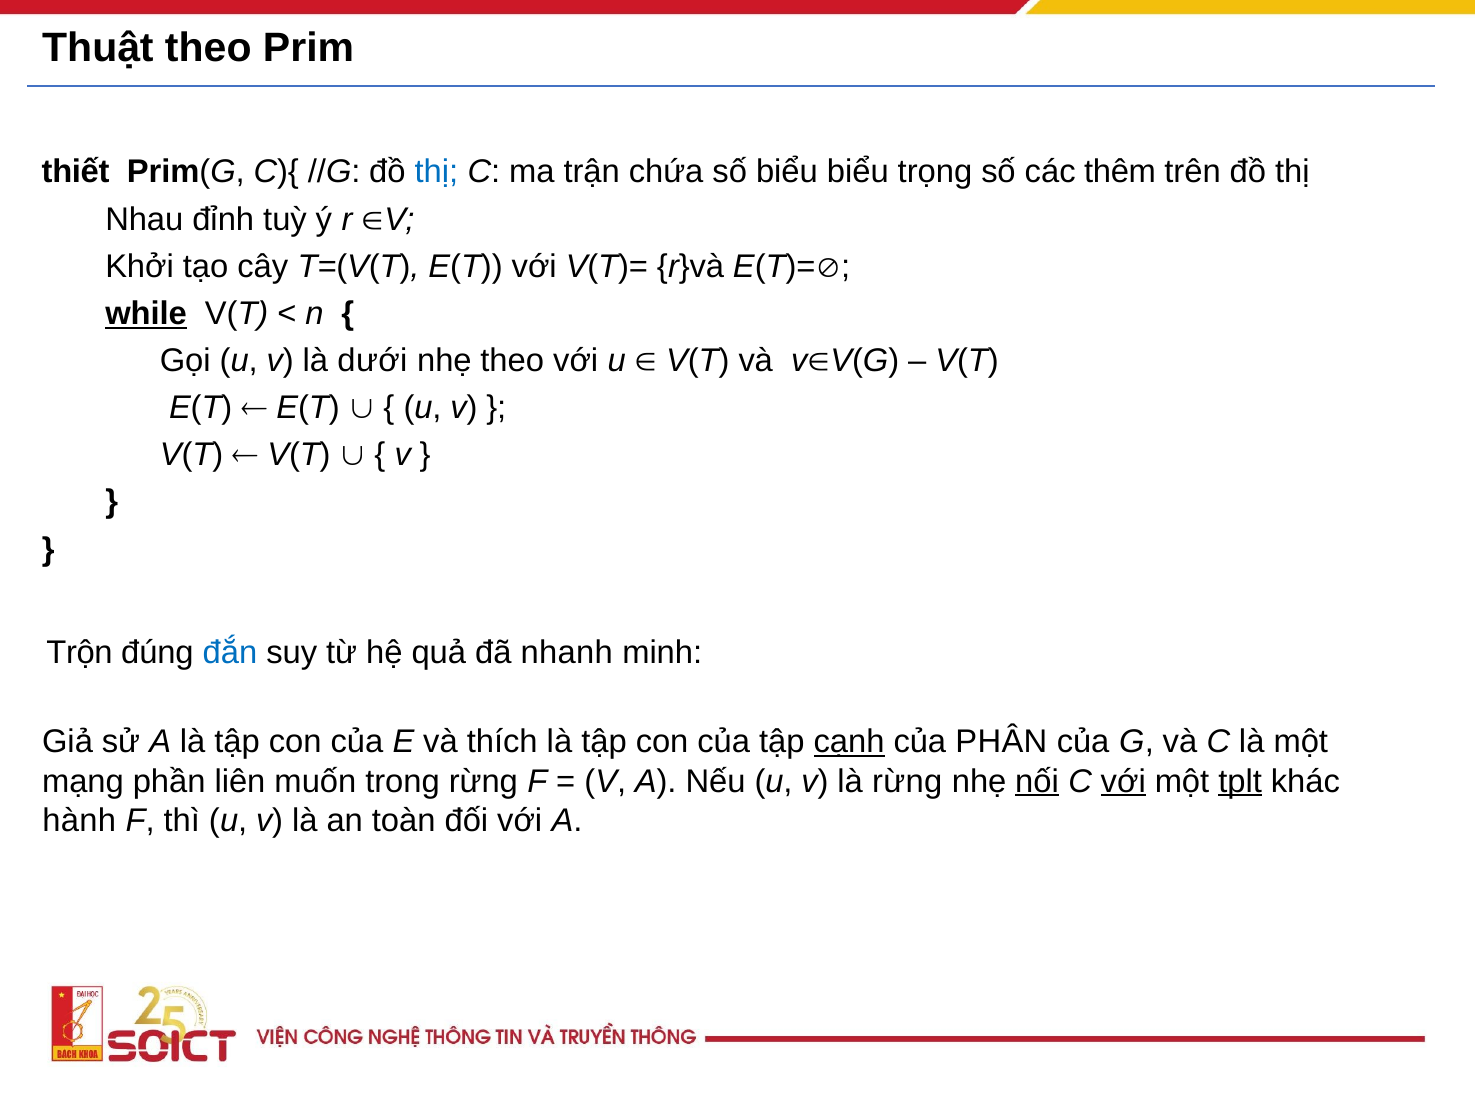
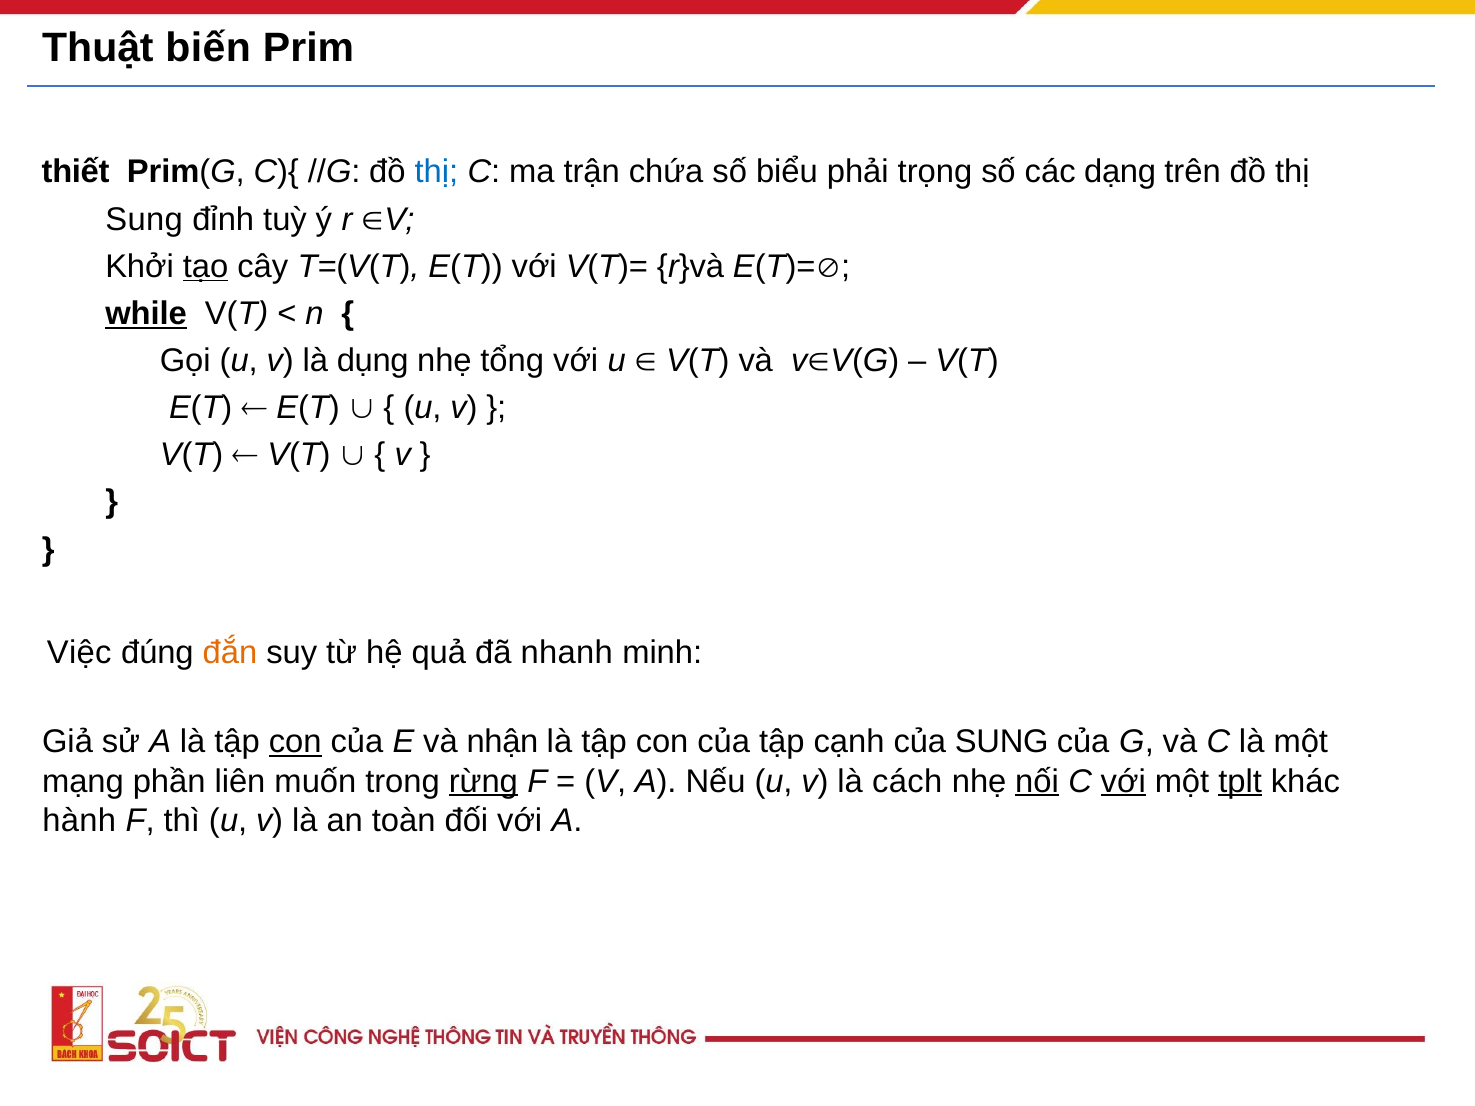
Thuật theo: theo -> biến
biểu biểu: biểu -> phải
thêm: thêm -> dạng
Nhau at (144, 219): Nhau -> Sung
tạo underline: none -> present
dưới: dưới -> dụng
nhẹ theo: theo -> tổng
Trộn: Trộn -> Việc
đắn colour: blue -> orange
con at (295, 742) underline: none -> present
thích: thích -> nhận
cạnh underline: present -> none
của PHÂN: PHÂN -> SUNG
rừng at (483, 781) underline: none -> present
là rừng: rừng -> cách
